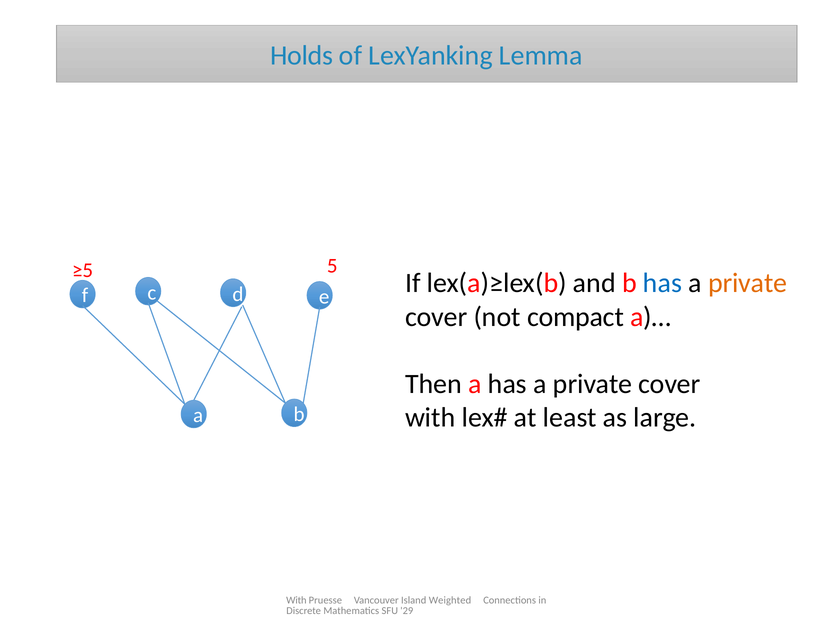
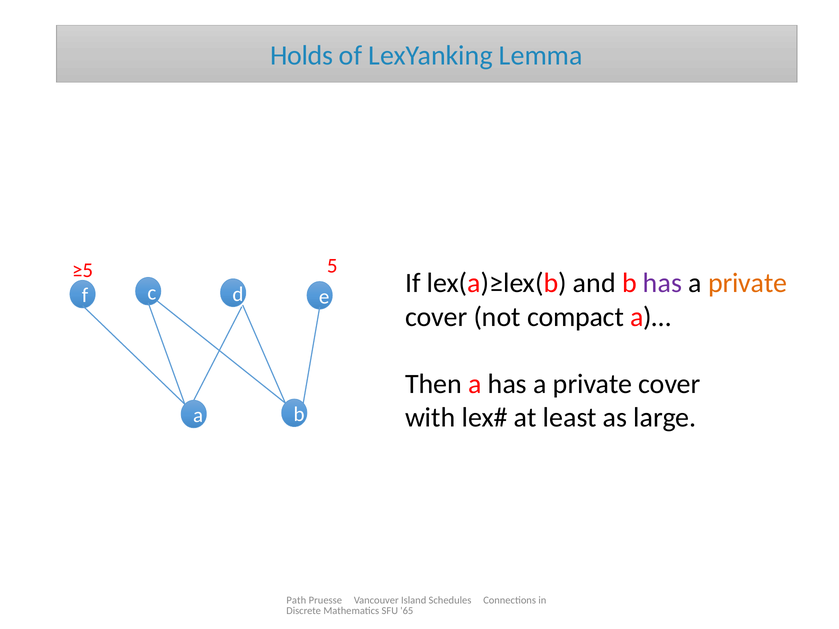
has at (662, 283) colour: blue -> purple
With at (296, 601): With -> Path
Weighted: Weighted -> Schedules
29: 29 -> 65
